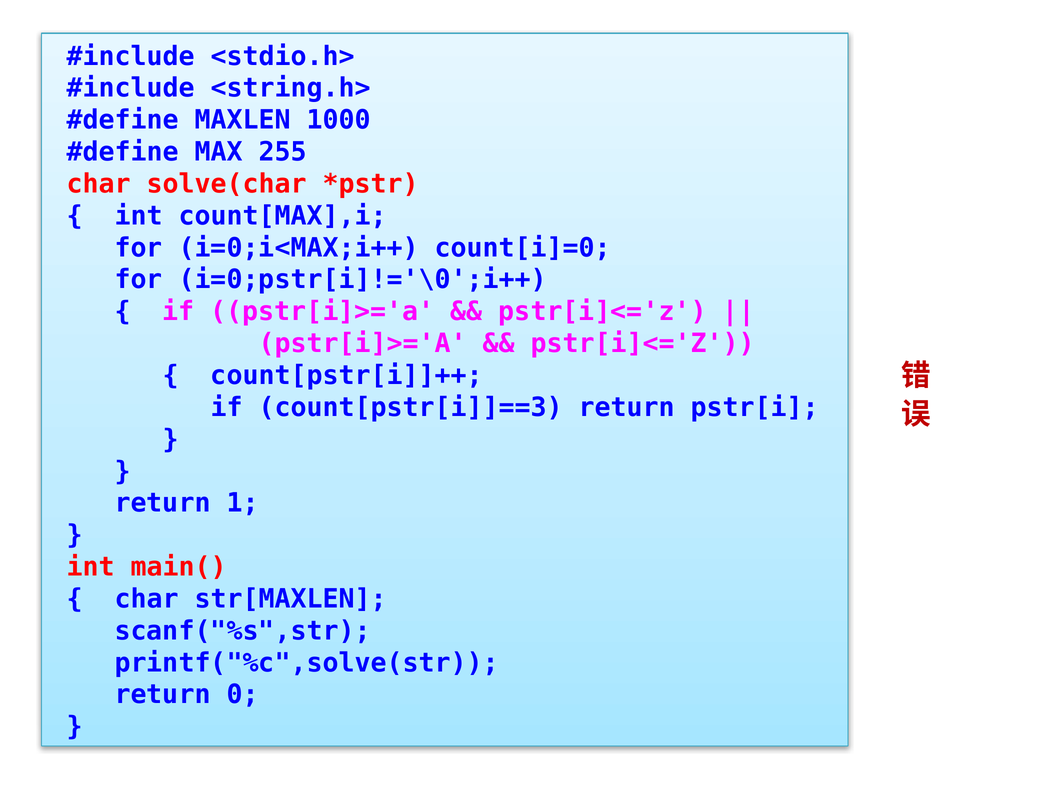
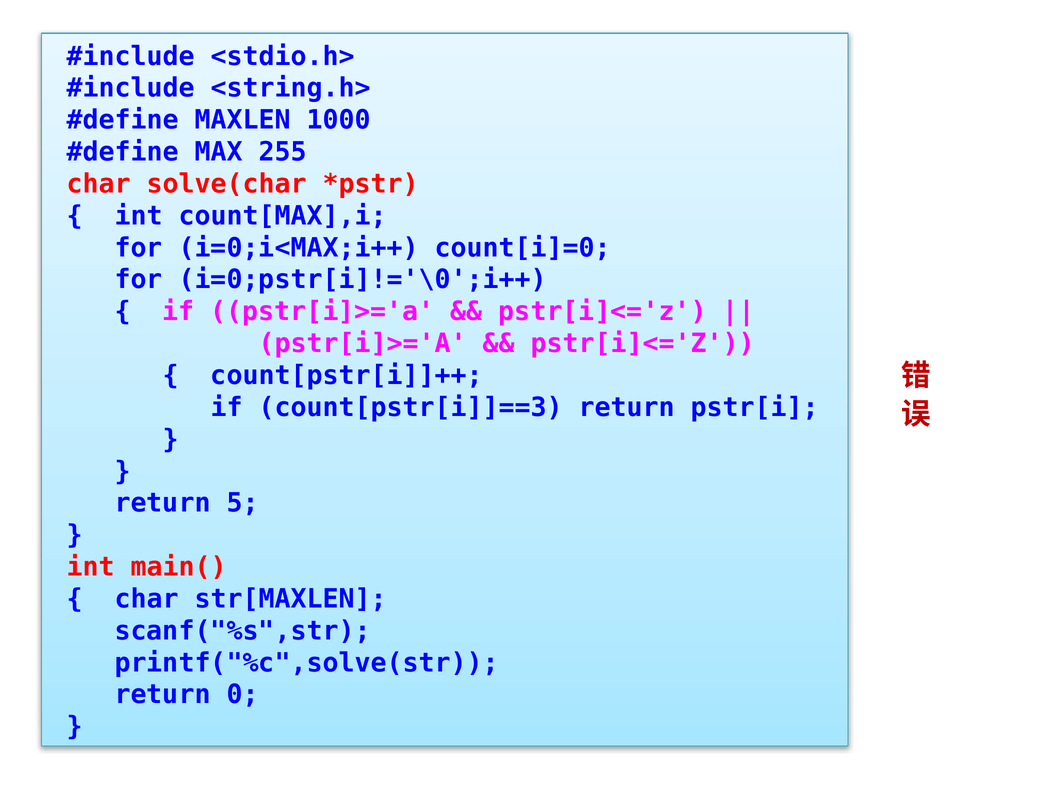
1: 1 -> 5
